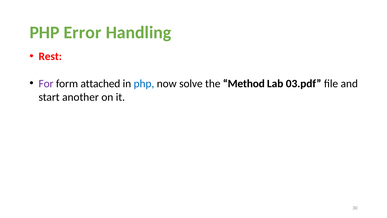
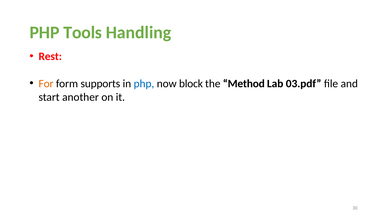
Error: Error -> Tools
For colour: purple -> orange
attached: attached -> supports
solve: solve -> block
